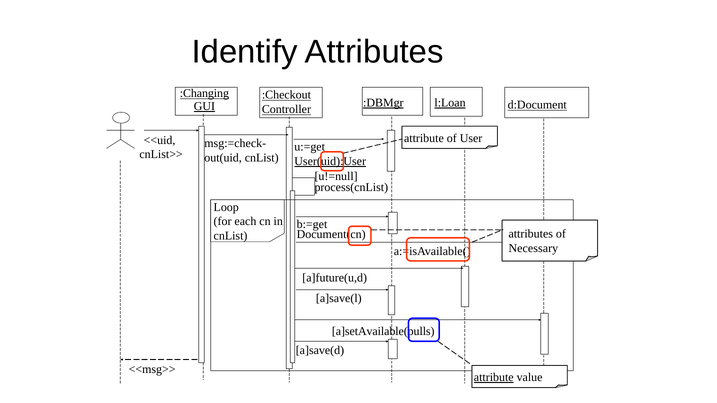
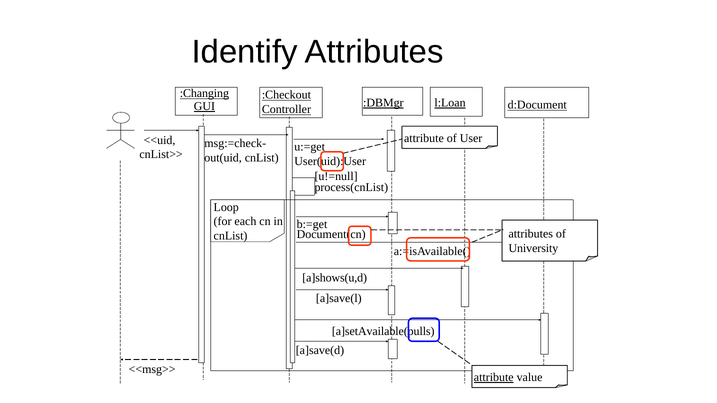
User(uid):User underline: present -> none
Necessary: Necessary -> University
a]future(u,d: a]future(u,d -> a]shows(u,d
